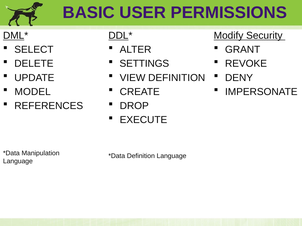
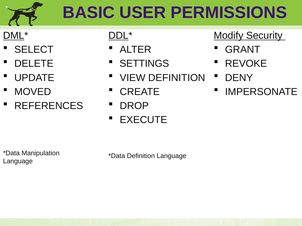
MODEL: MODEL -> MOVED
